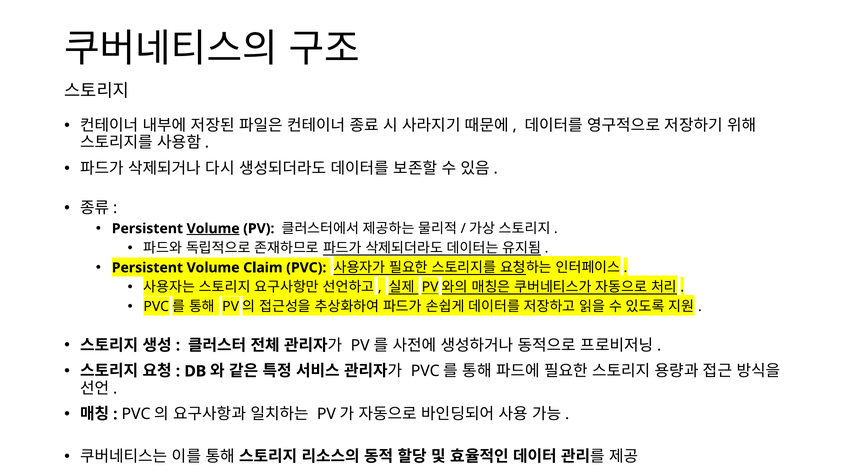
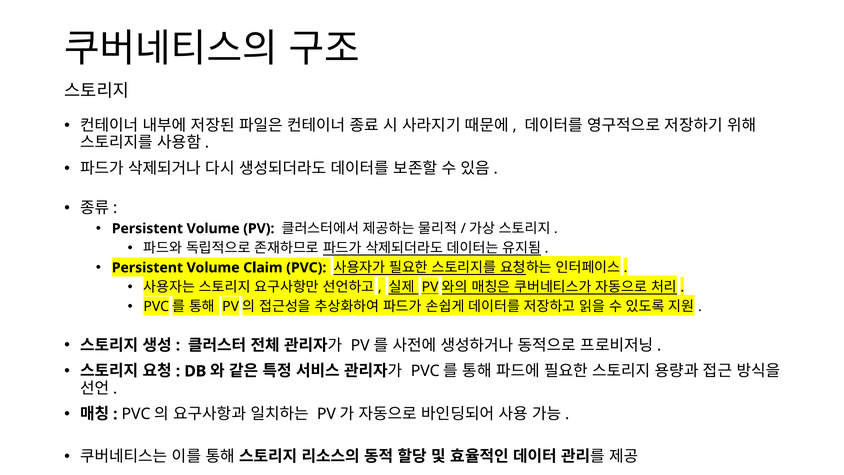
Volume at (213, 228) underline: present -> none
